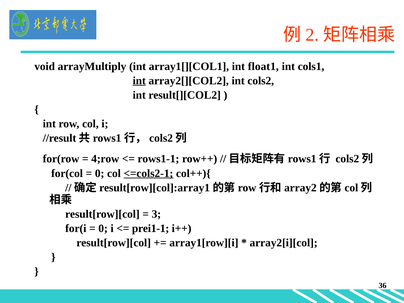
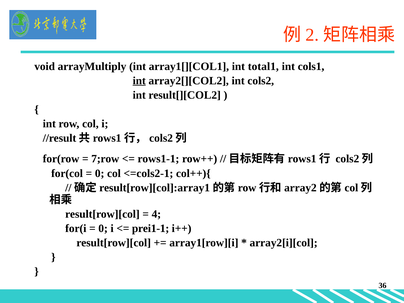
float1: float1 -> total1
4;row: 4;row -> 7;row
<=cols2-1 underline: present -> none
3: 3 -> 4
